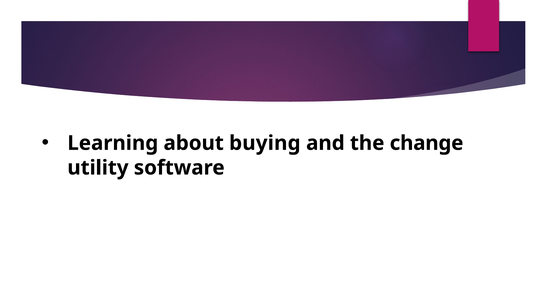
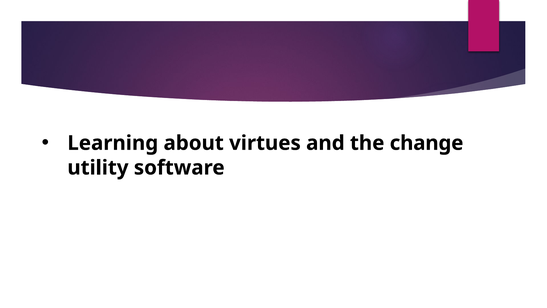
buying: buying -> virtues
